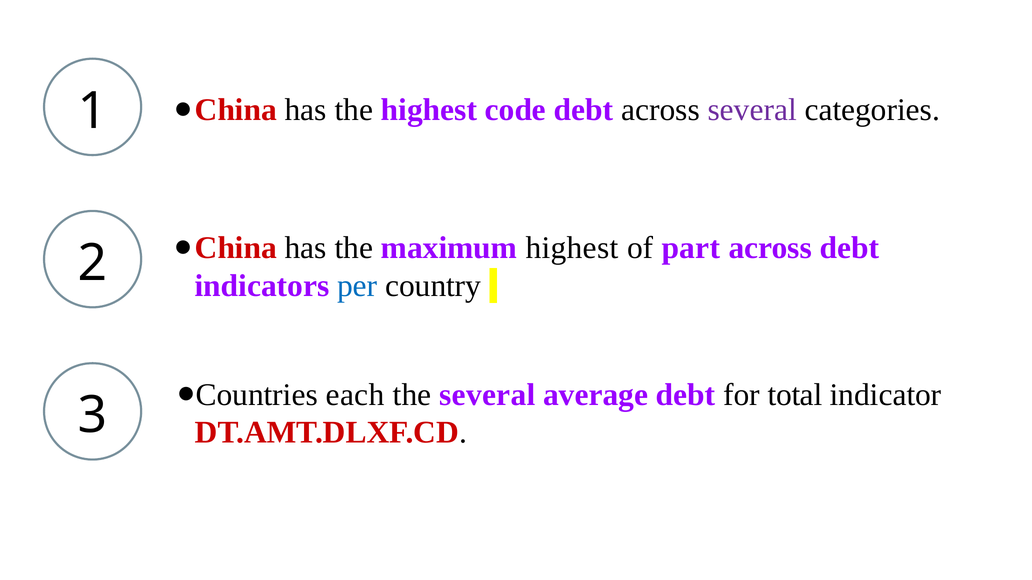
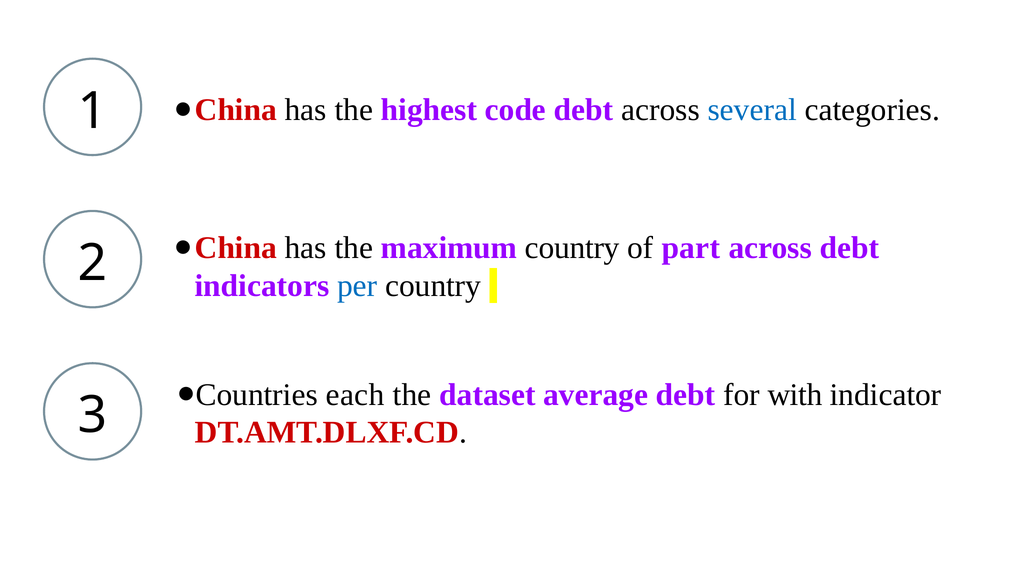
several at (752, 110) colour: purple -> blue
maximum highest: highest -> country
the several: several -> dataset
total: total -> with
